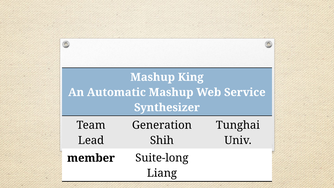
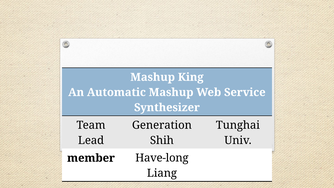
Suite-long: Suite-long -> Have-long
